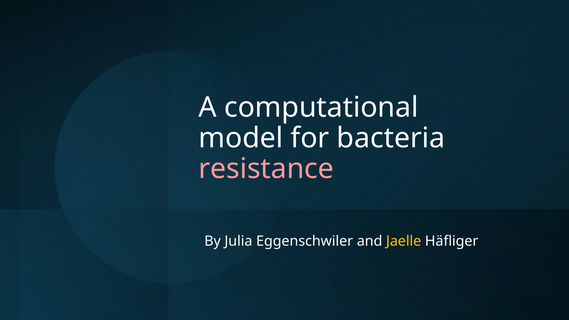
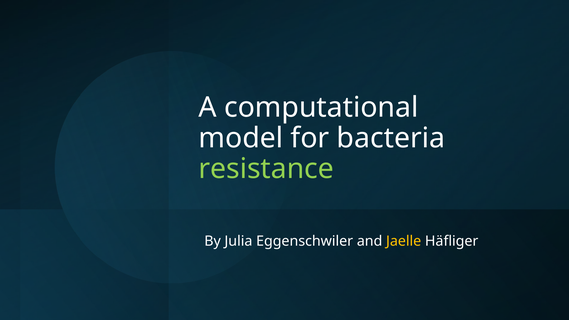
resistance colour: pink -> light green
